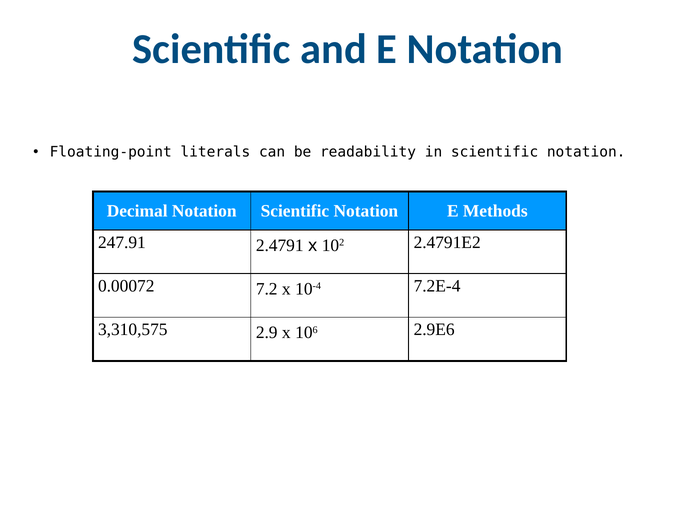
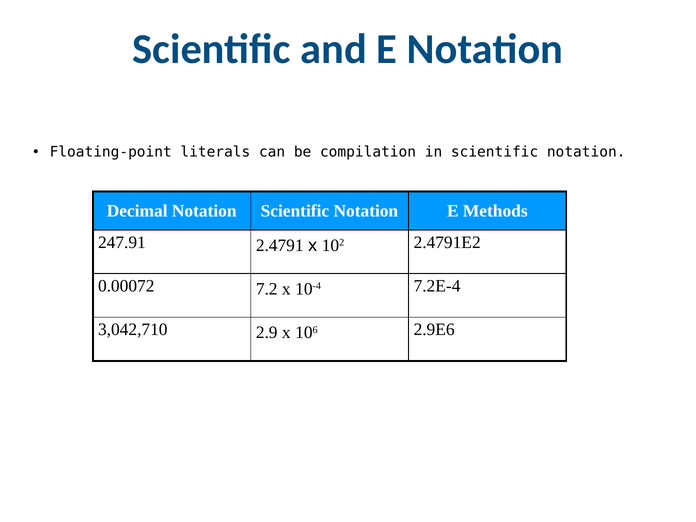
readability: readability -> compilation
3,310,575: 3,310,575 -> 3,042,710
